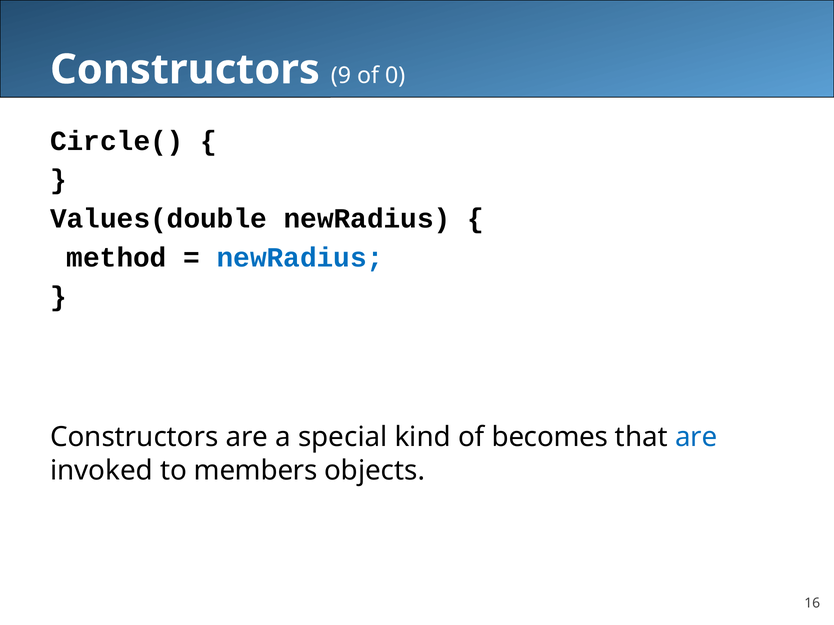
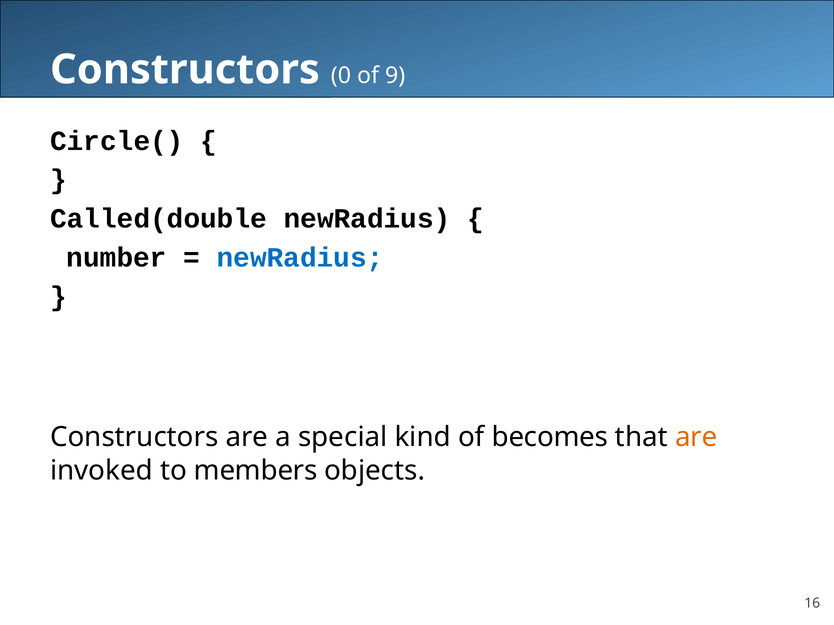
9: 9 -> 0
0: 0 -> 9
Values(double: Values(double -> Called(double
method: method -> number
are at (696, 438) colour: blue -> orange
